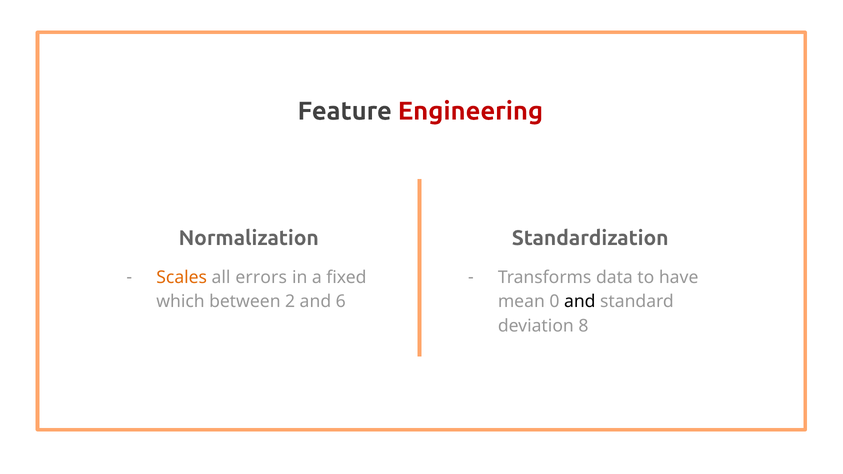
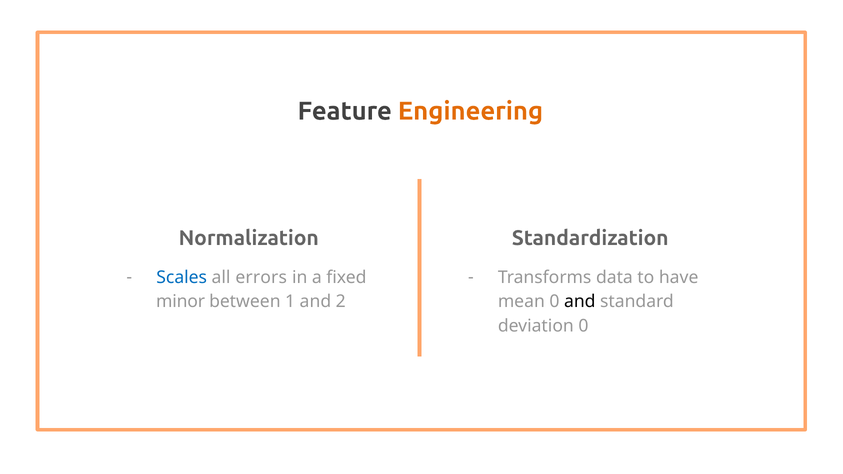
Engineering colour: red -> orange
Scales colour: orange -> blue
which: which -> minor
2: 2 -> 1
6: 6 -> 2
deviation 8: 8 -> 0
